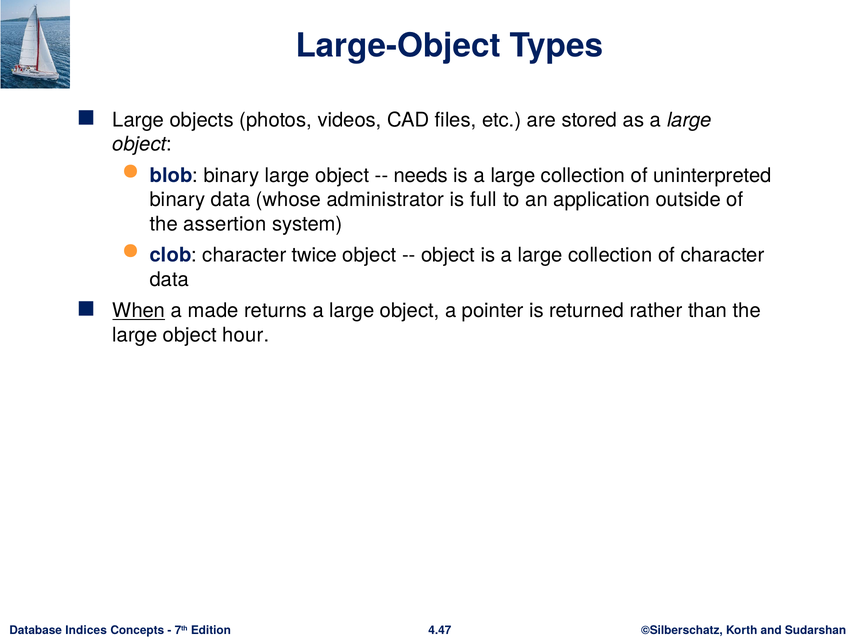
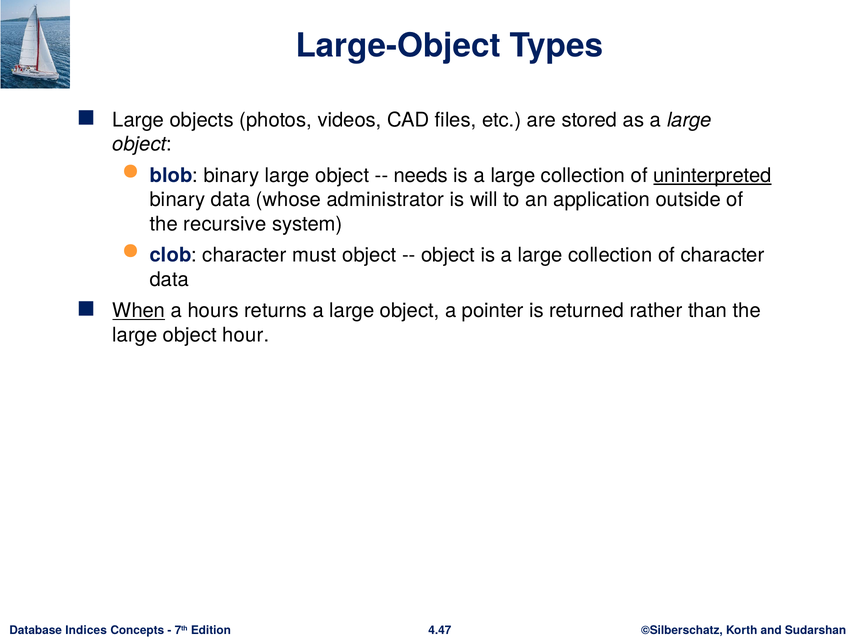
uninterpreted underline: none -> present
full: full -> will
assertion: assertion -> recursive
twice: twice -> must
made: made -> hours
